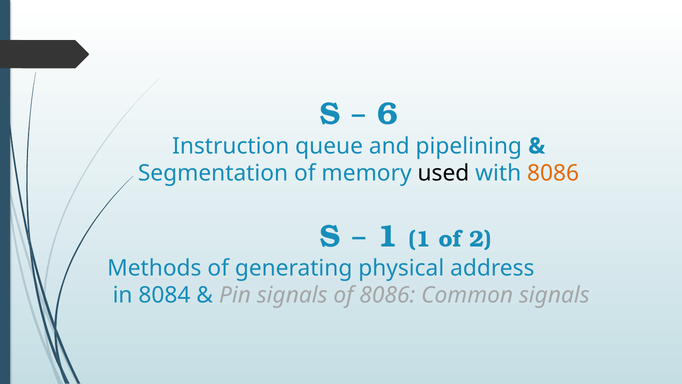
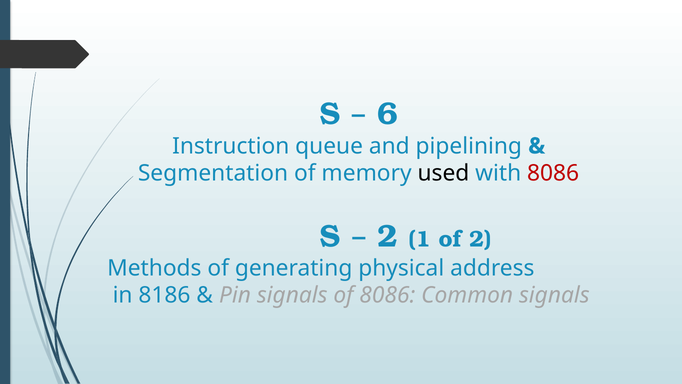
8086 at (553, 173) colour: orange -> red
1 at (388, 236): 1 -> 2
8084: 8084 -> 8186
